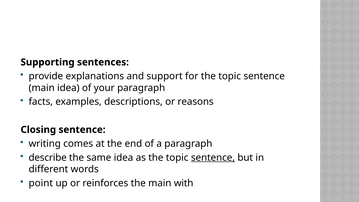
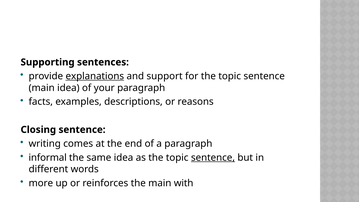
explanations underline: none -> present
describe: describe -> informal
point: point -> more
